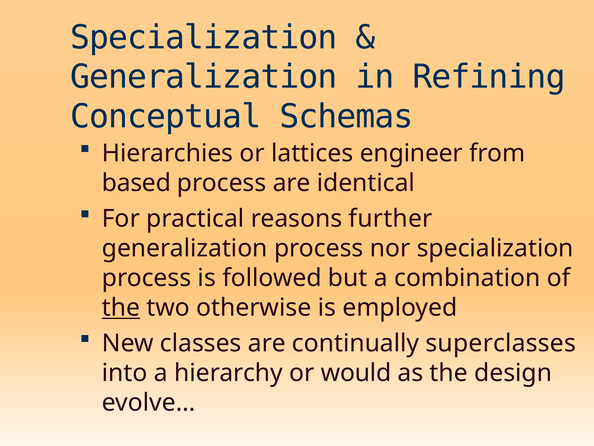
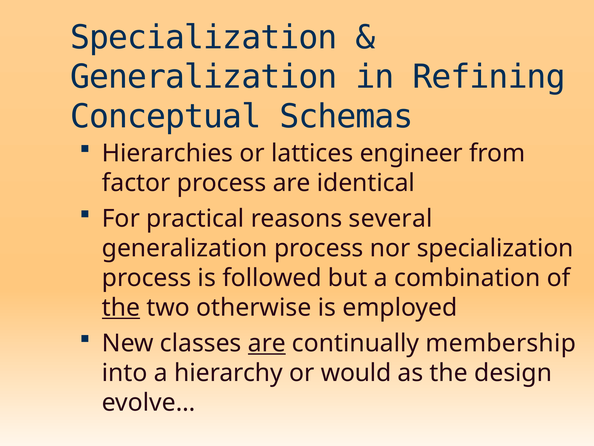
based: based -> factor
further: further -> several
are at (267, 343) underline: none -> present
superclasses: superclasses -> membership
